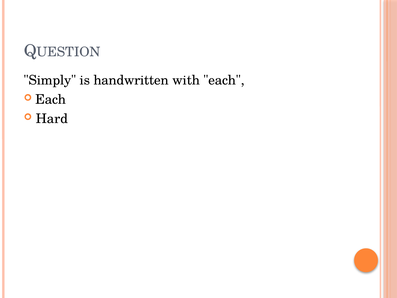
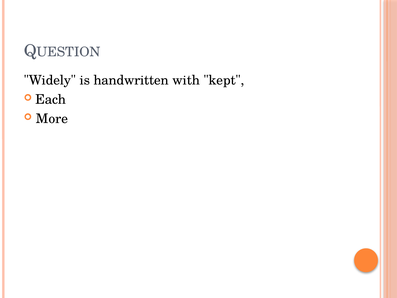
Simply: Simply -> Widely
with each: each -> kept
Hard: Hard -> More
